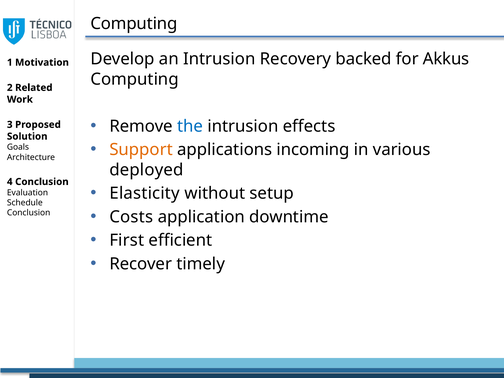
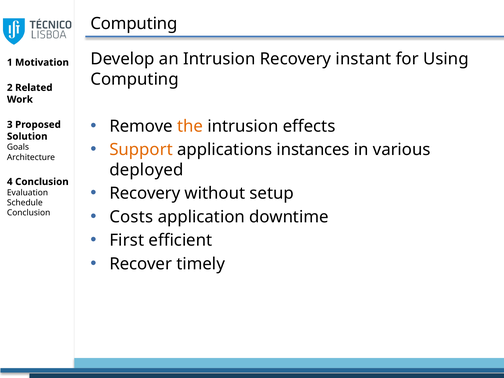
backed: backed -> instant
Akkus: Akkus -> Using
the colour: blue -> orange
incoming: incoming -> instances
Elasticity at (145, 193): Elasticity -> Recovery
